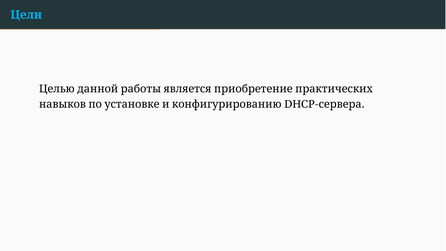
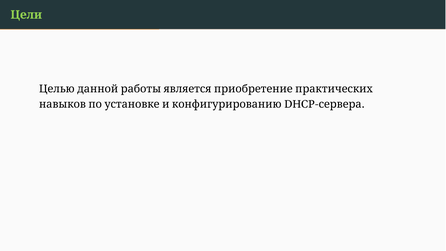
Цели colour: light blue -> light green
